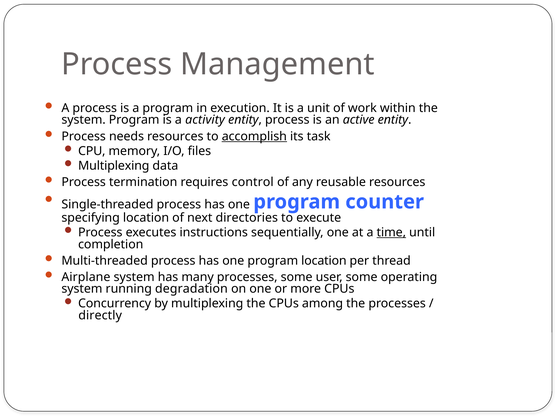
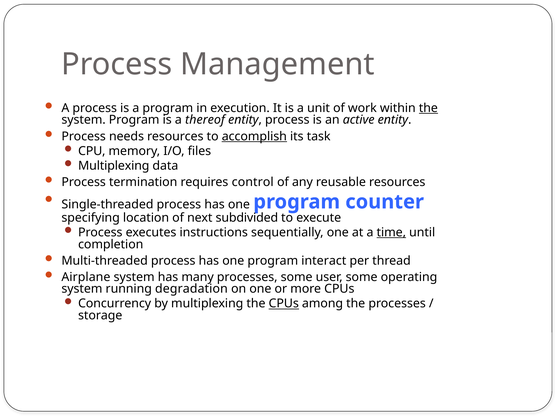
the at (428, 108) underline: none -> present
activity: activity -> thereof
directories: directories -> subdivided
program location: location -> interact
CPUs at (284, 304) underline: none -> present
directly: directly -> storage
